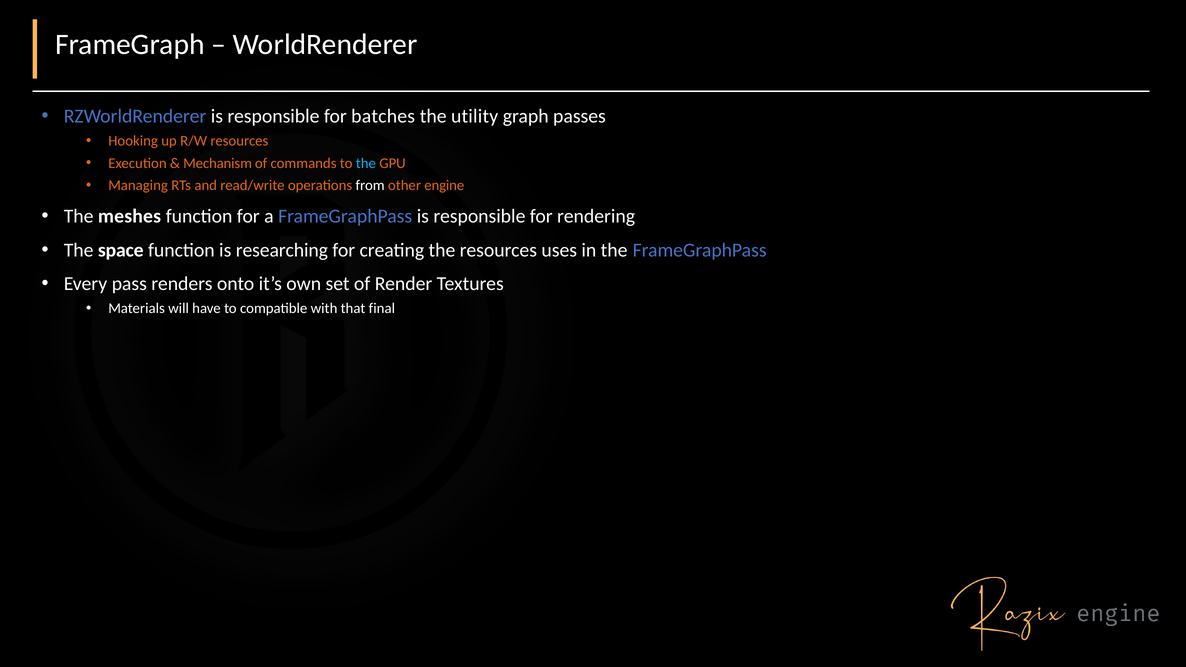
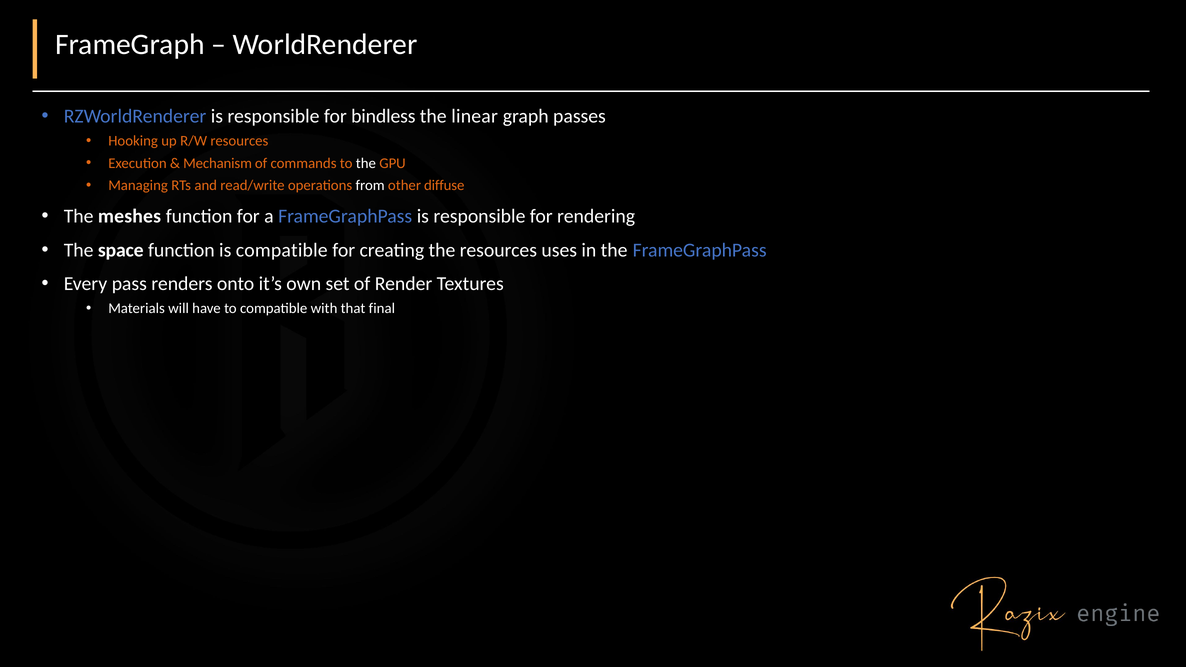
batches: batches -> bindless
utility: utility -> linear
the at (366, 163) colour: light blue -> white
engine: engine -> diffuse
is researching: researching -> compatible
